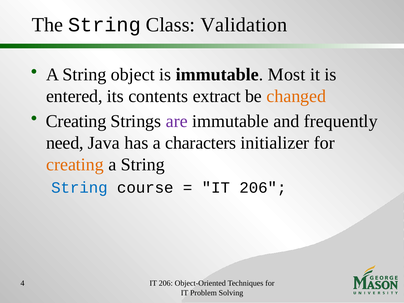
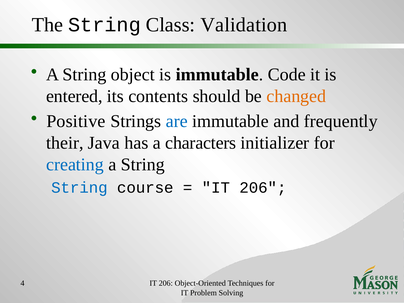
Most: Most -> Code
extract: extract -> should
Creating at (76, 121): Creating -> Positive
are colour: purple -> blue
need: need -> their
creating at (75, 164) colour: orange -> blue
